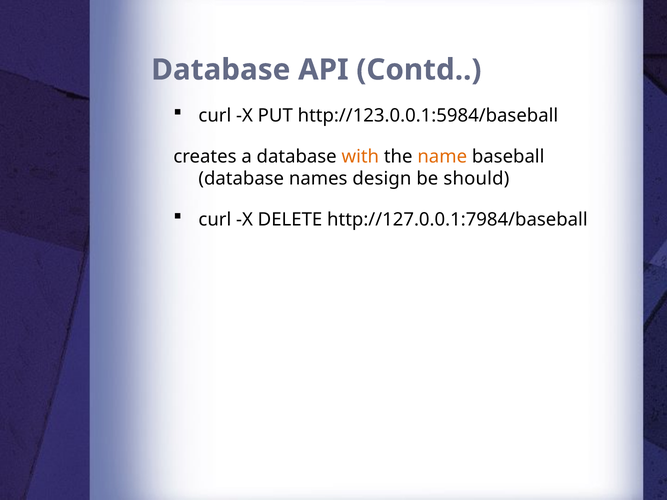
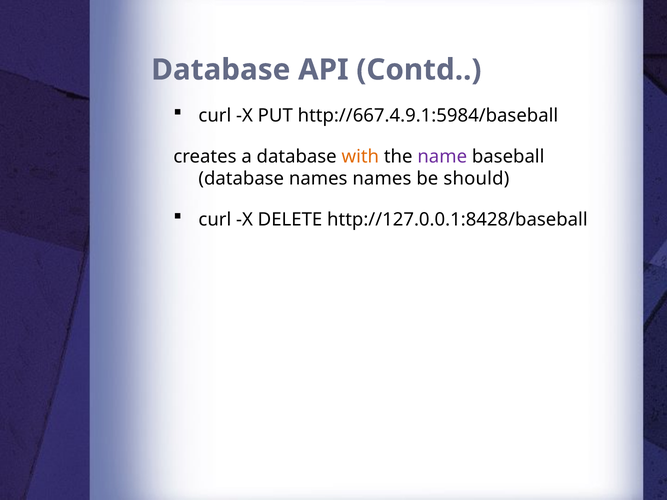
http://123.0.0.1:5984/baseball: http://123.0.0.1:5984/baseball -> http://667.4.9.1:5984/baseball
name colour: orange -> purple
names design: design -> names
http://127.0.0.1:7984/baseball: http://127.0.0.1:7984/baseball -> http://127.0.0.1:8428/baseball
